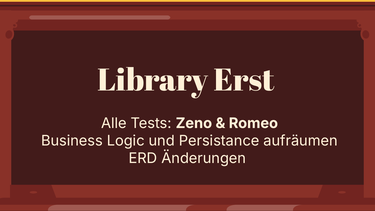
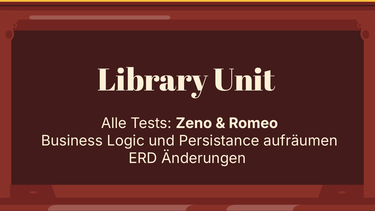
Erst: Erst -> Unit
